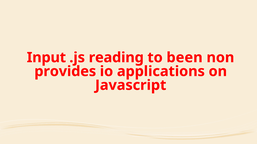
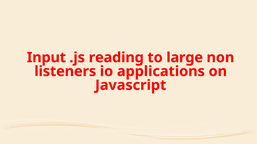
been: been -> large
provides: provides -> listeners
